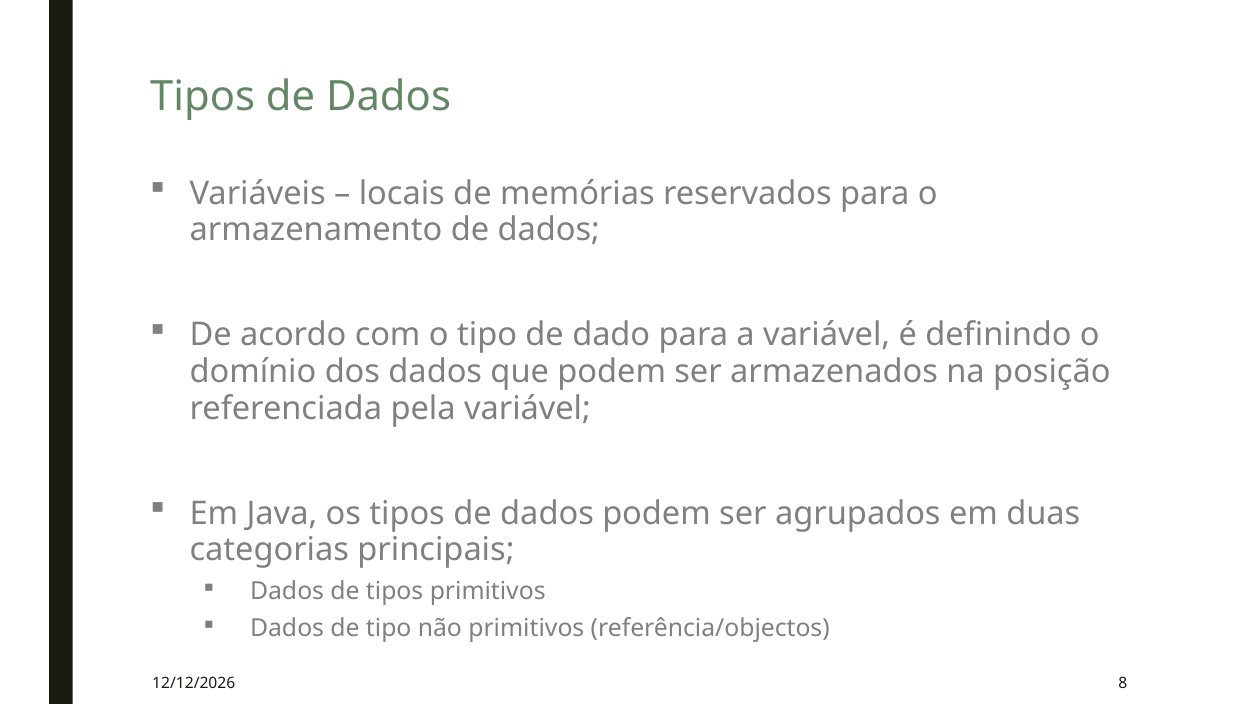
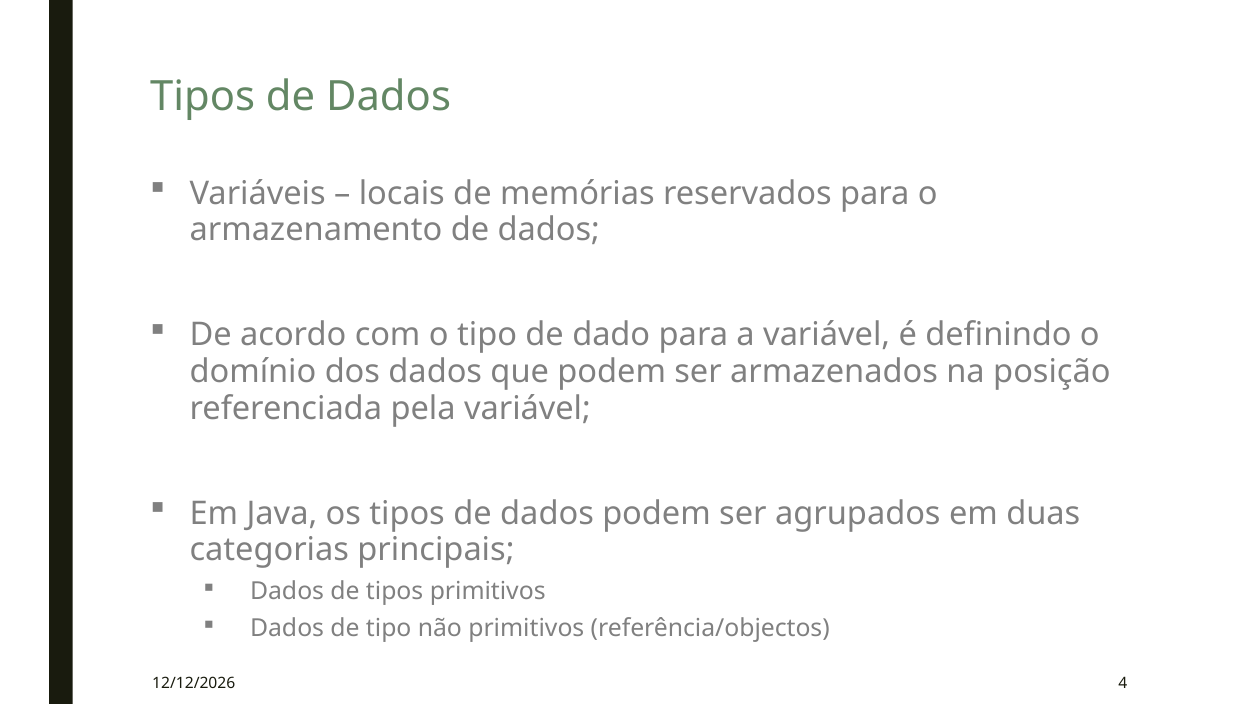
8: 8 -> 4
